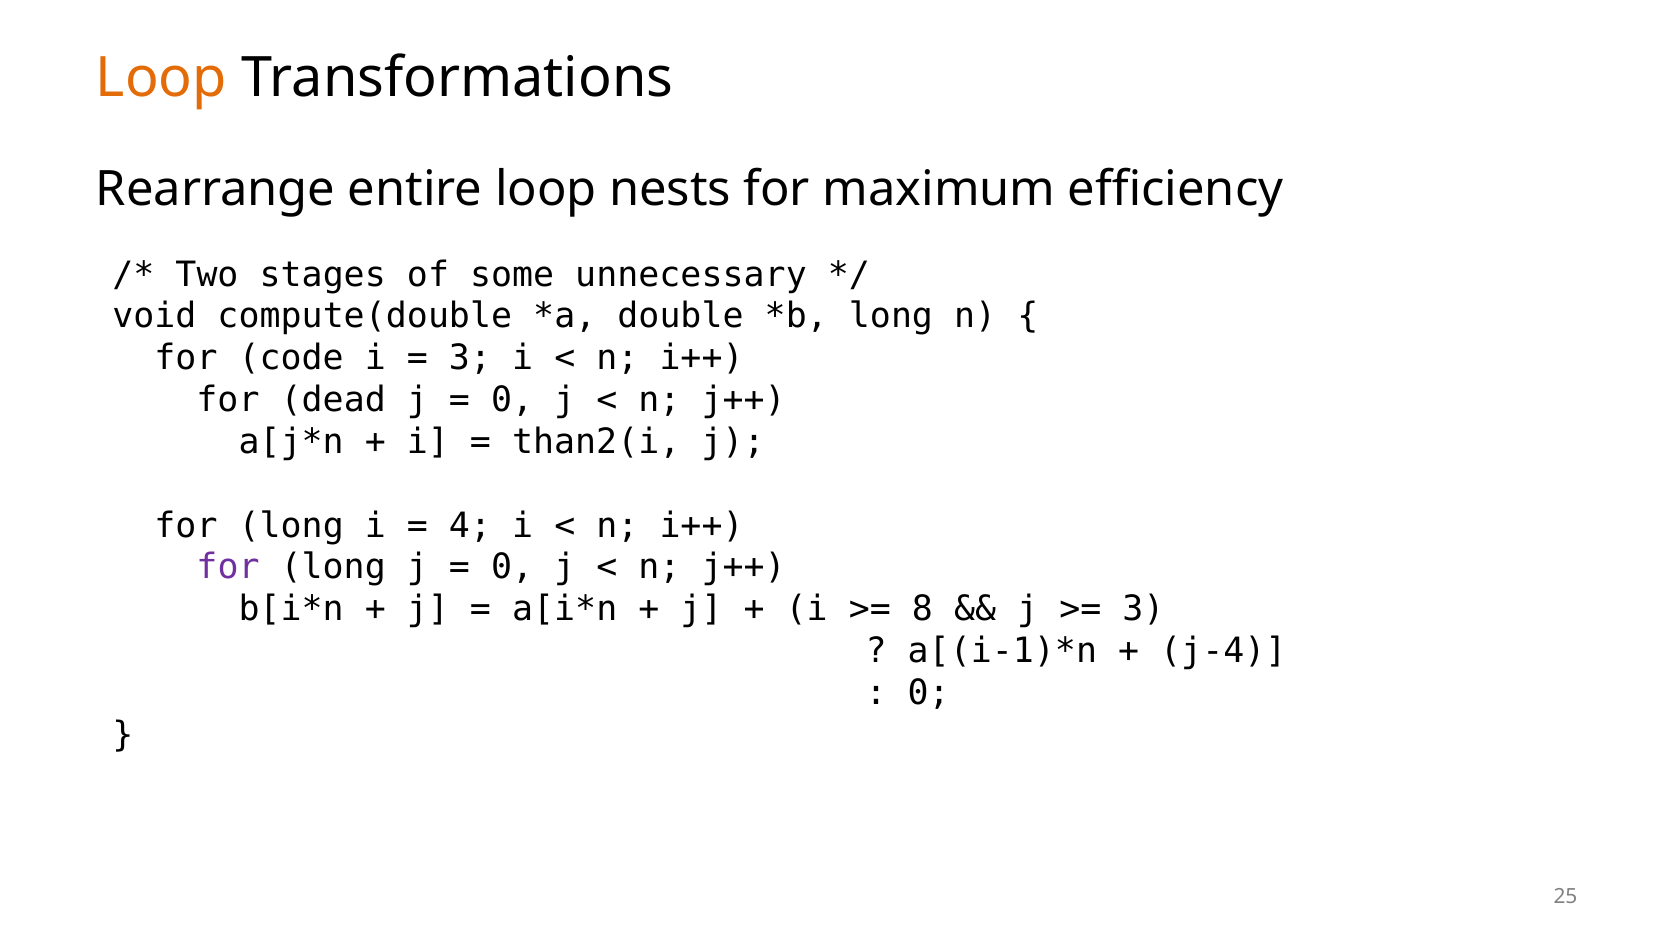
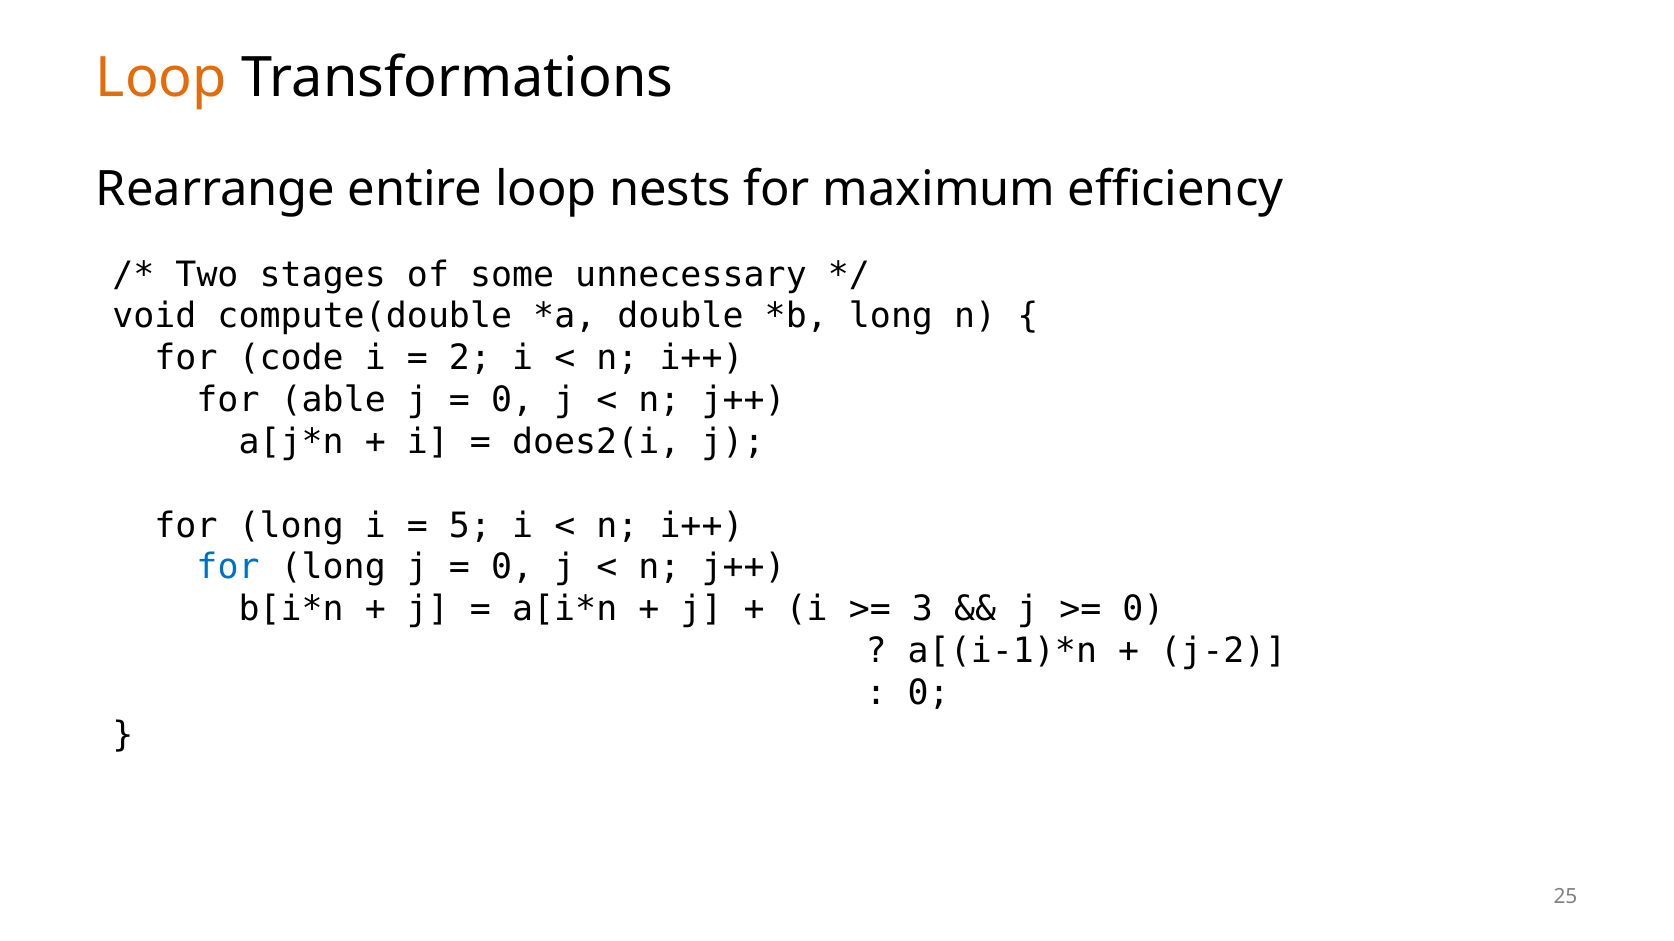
3 at (470, 359): 3 -> 2
dead: dead -> able
than2(i: than2(i -> does2(i
4: 4 -> 5
for at (228, 568) colour: purple -> blue
8: 8 -> 3
3 at (1143, 610): 3 -> 0
j-4: j-4 -> j-2
